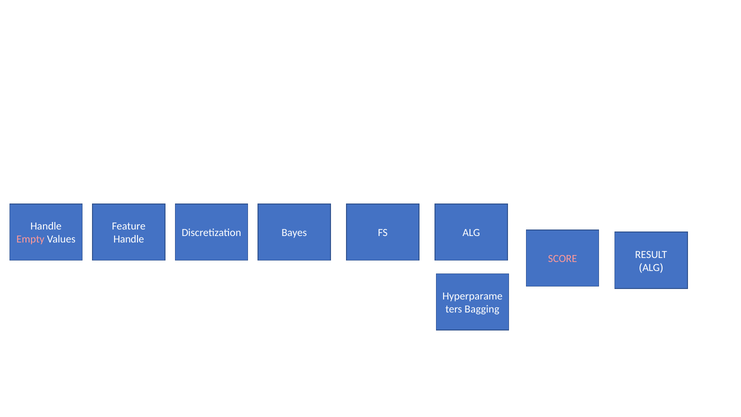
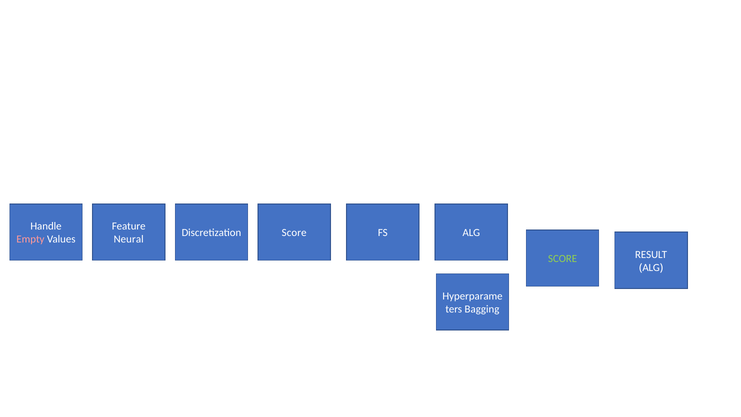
Discretization Bayes: Bayes -> Score
Handle at (129, 239): Handle -> Neural
SCORE at (563, 259) colour: pink -> light green
